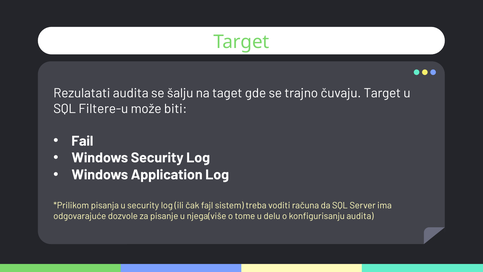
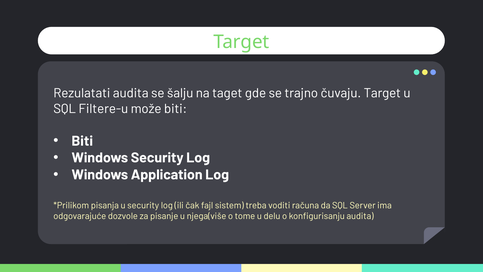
Fail at (82, 141): Fail -> Biti
